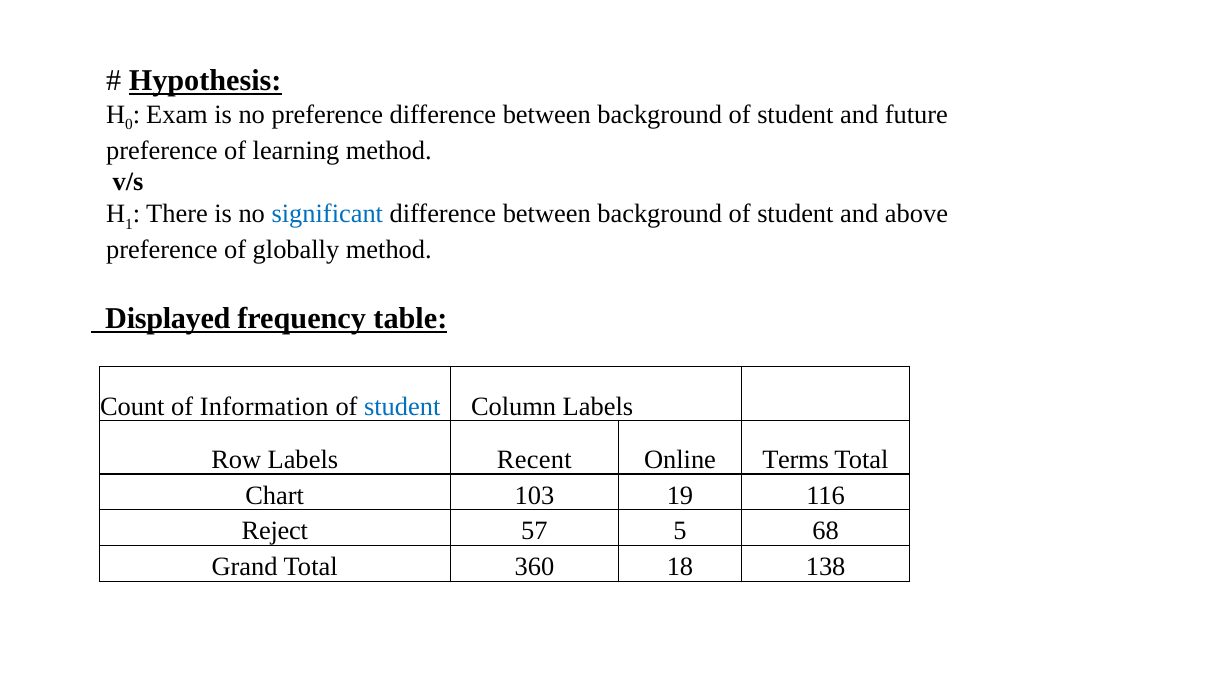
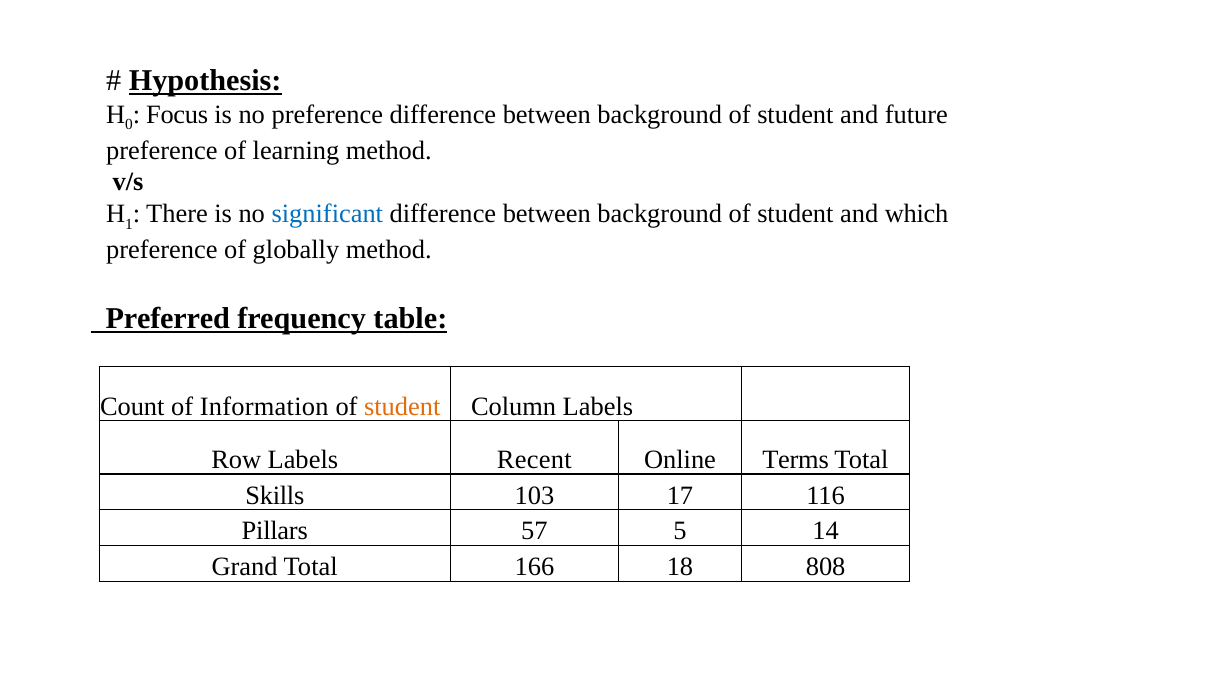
Exam: Exam -> Focus
above: above -> which
Displayed: Displayed -> Preferred
student at (402, 406) colour: blue -> orange
Chart: Chart -> Skills
19: 19 -> 17
Reject: Reject -> Pillars
68: 68 -> 14
360: 360 -> 166
138: 138 -> 808
